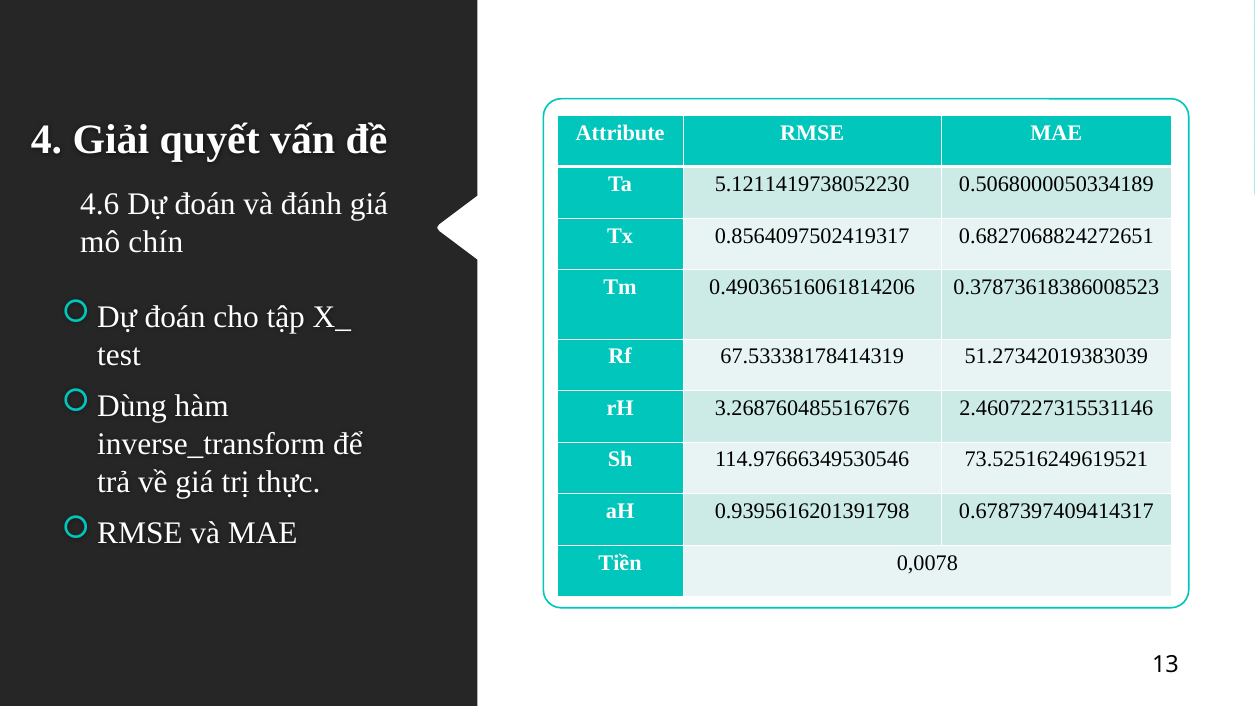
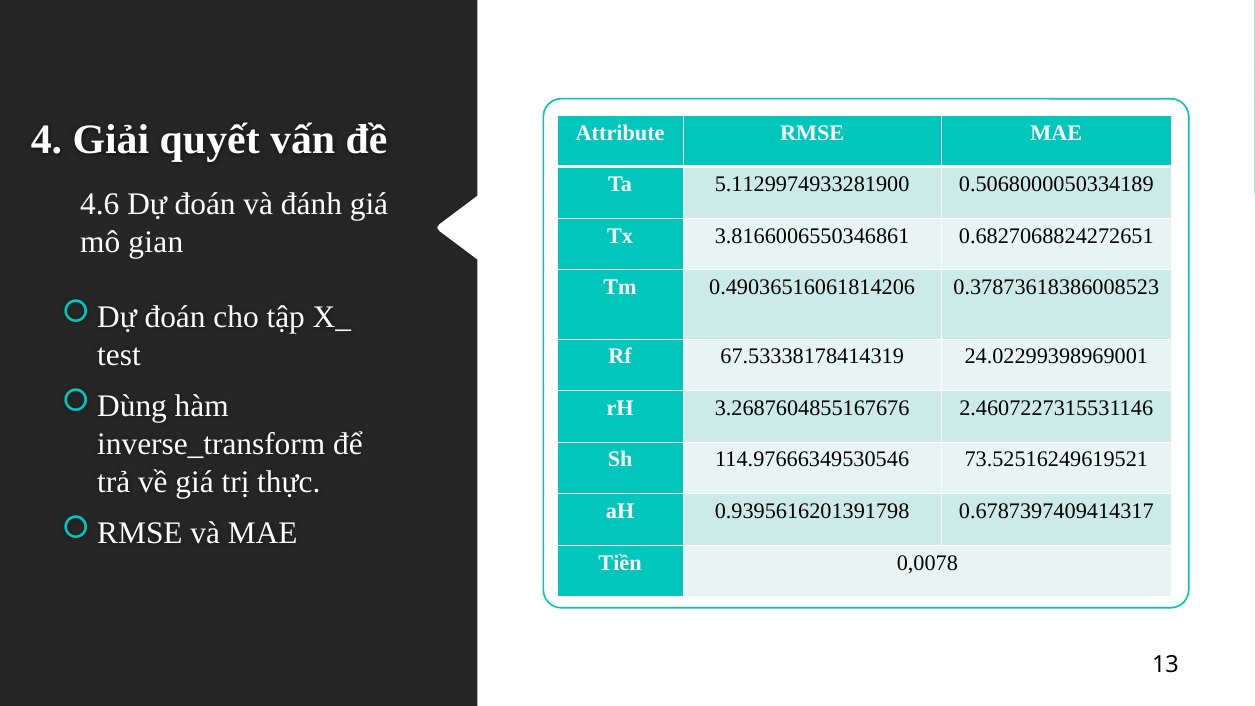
5.1211419738052230: 5.1211419738052230 -> 5.1129974933281900
0.8564097502419317: 0.8564097502419317 -> 3.8166006550346861
chín: chín -> gian
51.27342019383039: 51.27342019383039 -> 24.02299398969001
